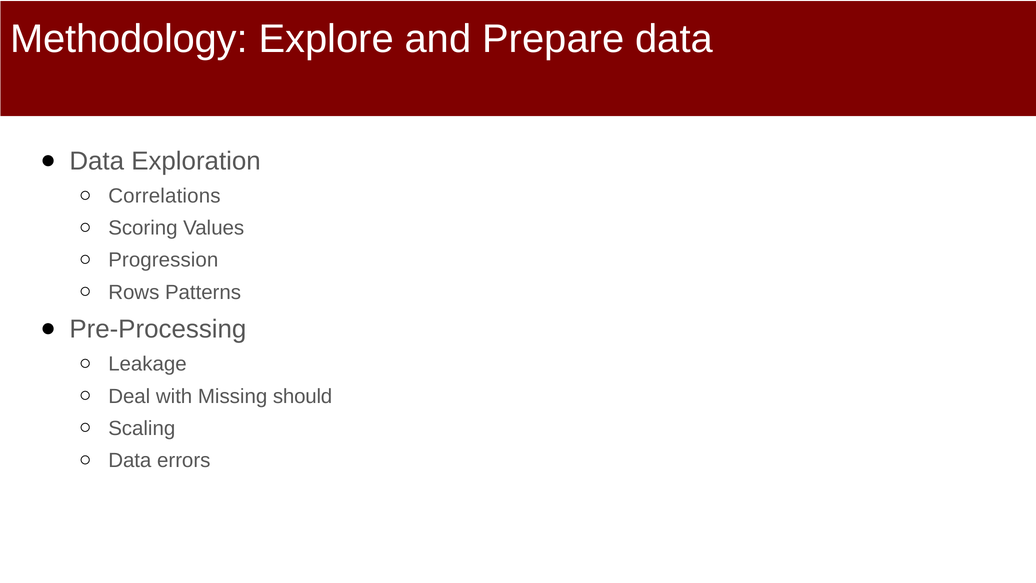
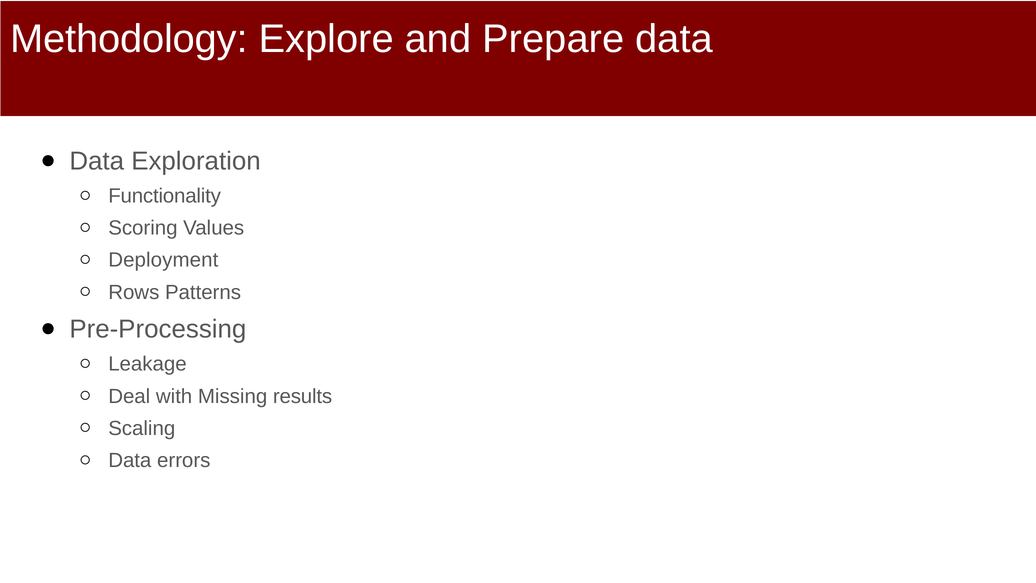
Correlations: Correlations -> Functionality
Progression: Progression -> Deployment
should: should -> results
